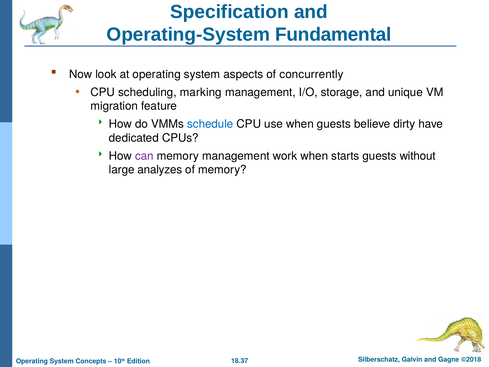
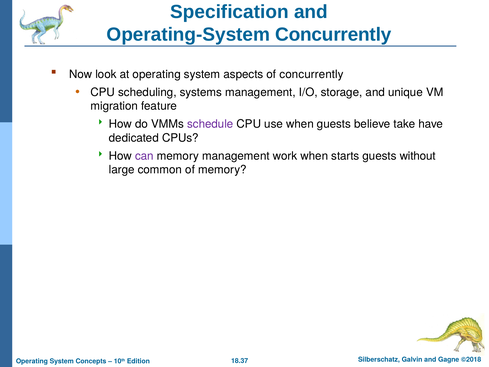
Operating-System Fundamental: Fundamental -> Concurrently
marking: marking -> systems
schedule colour: blue -> purple
dirty: dirty -> take
analyzes: analyzes -> common
